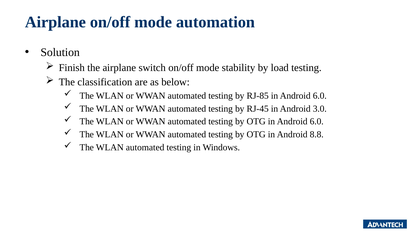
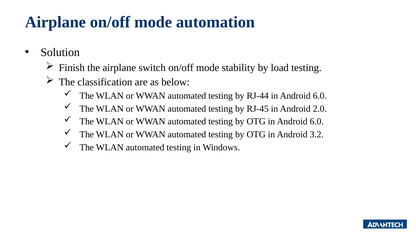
RJ-85: RJ-85 -> RJ-44
3.0: 3.0 -> 2.0
8.8: 8.8 -> 3.2
